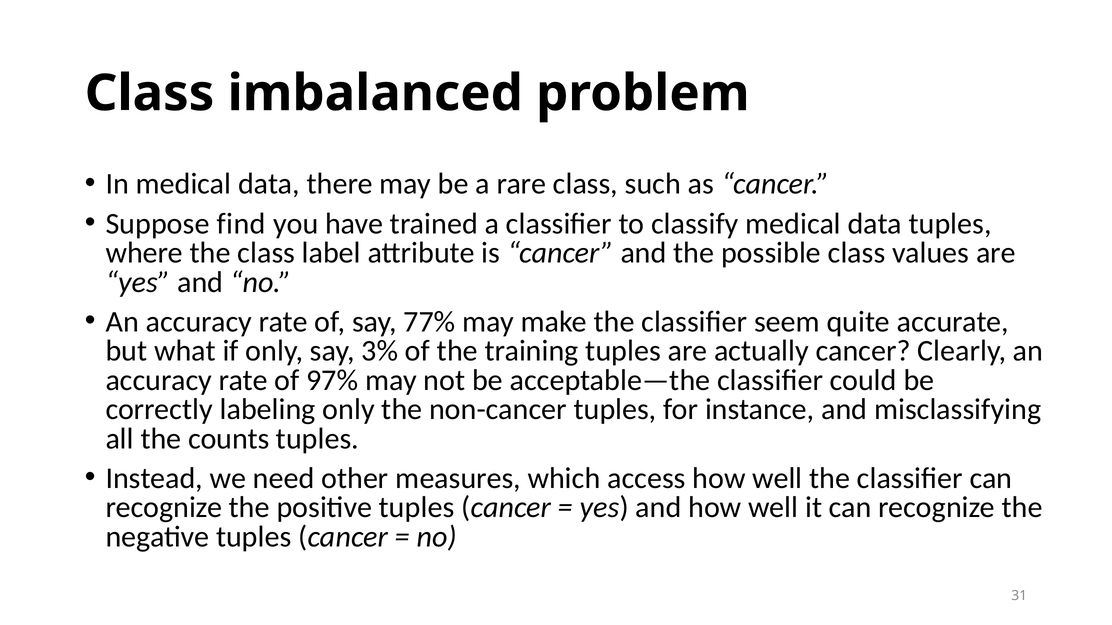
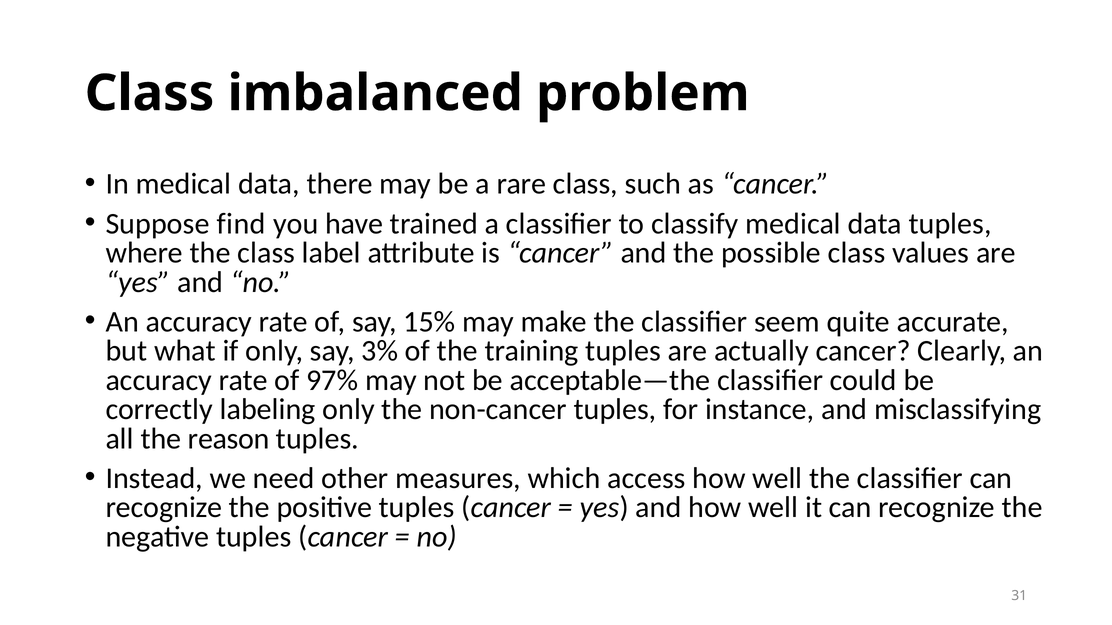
77%: 77% -> 15%
counts: counts -> reason
